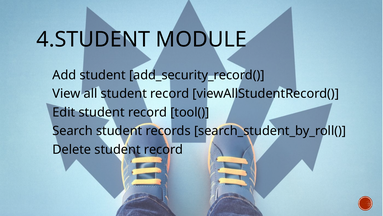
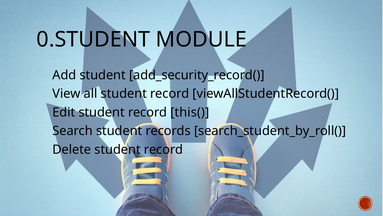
4.STUDENT: 4.STUDENT -> 0.STUDENT
tool(: tool( -> this(
